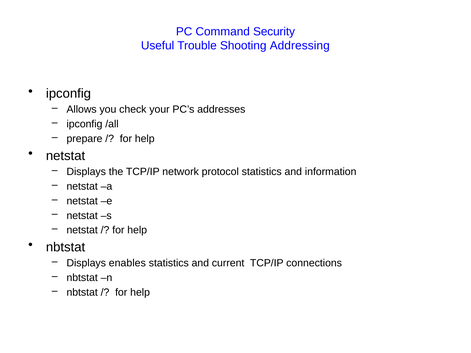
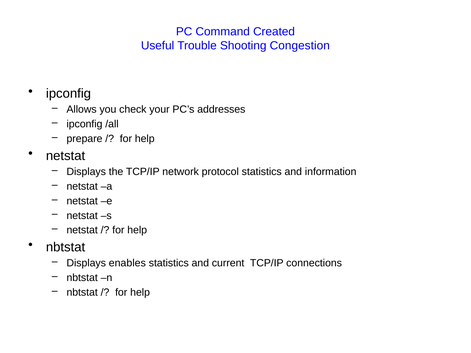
Security: Security -> Created
Addressing: Addressing -> Congestion
